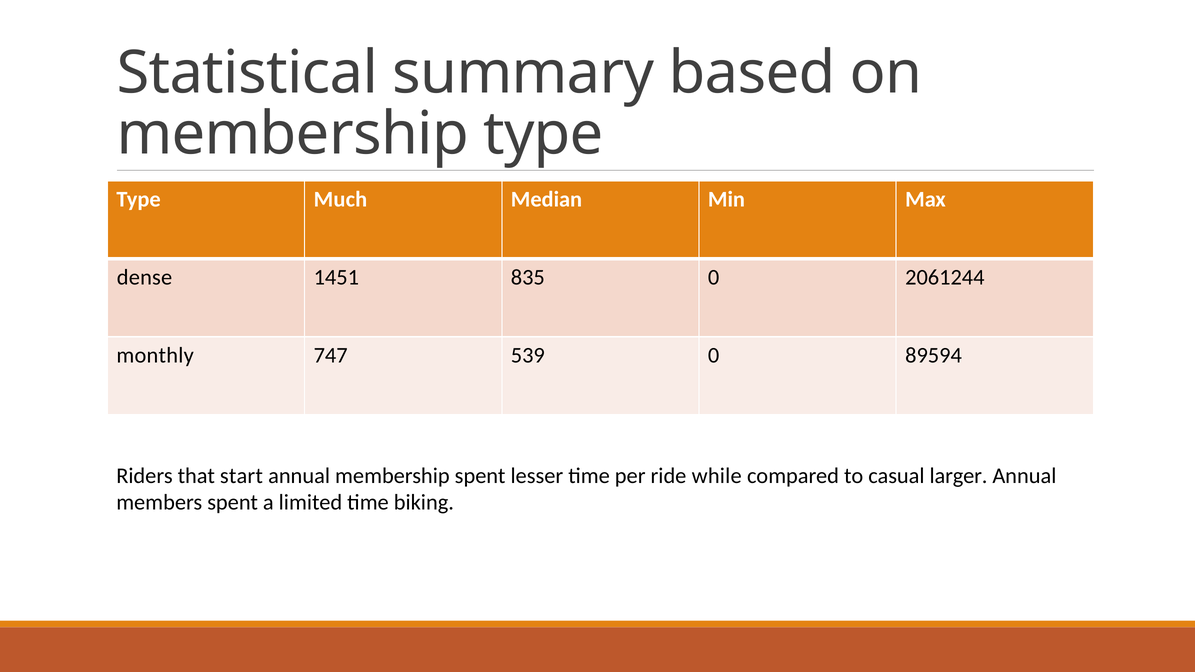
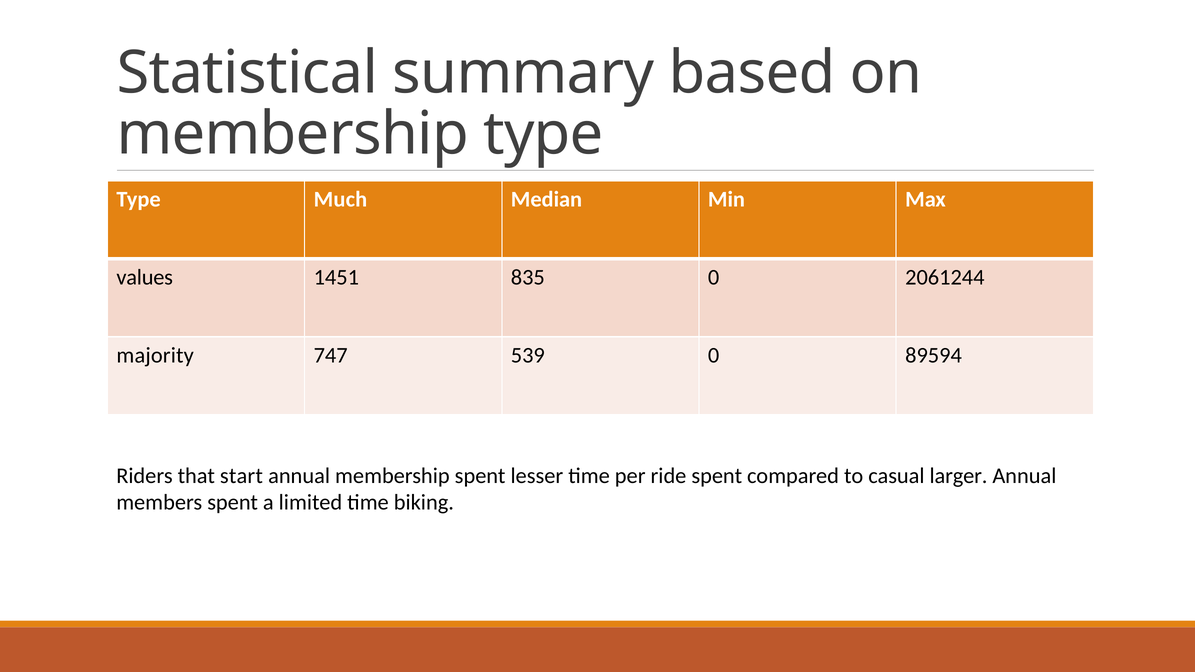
dense: dense -> values
monthly: monthly -> majority
ride while: while -> spent
